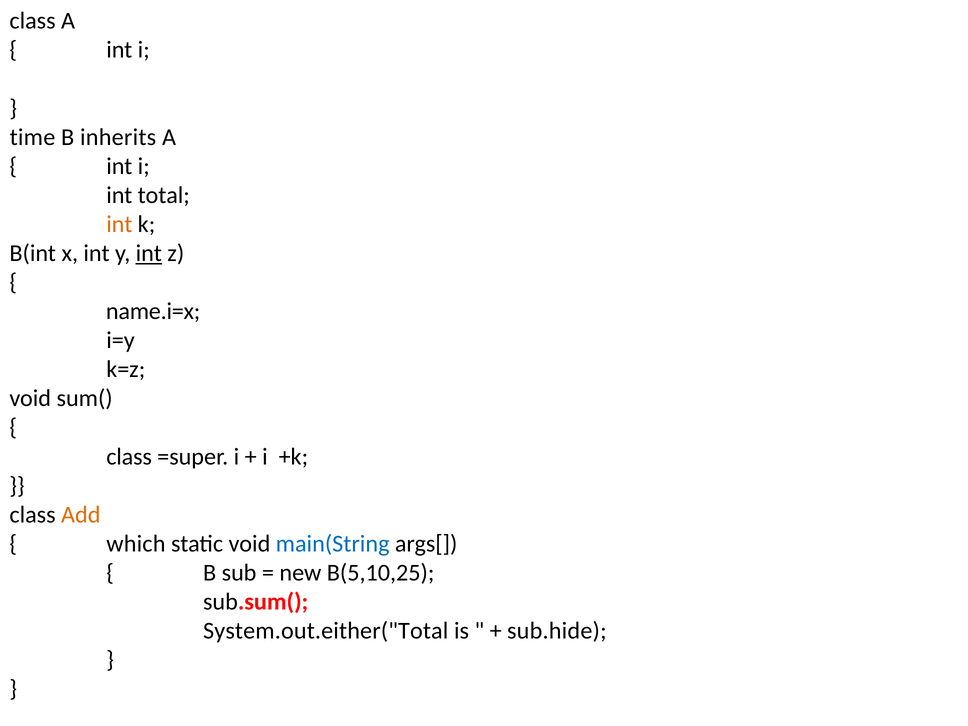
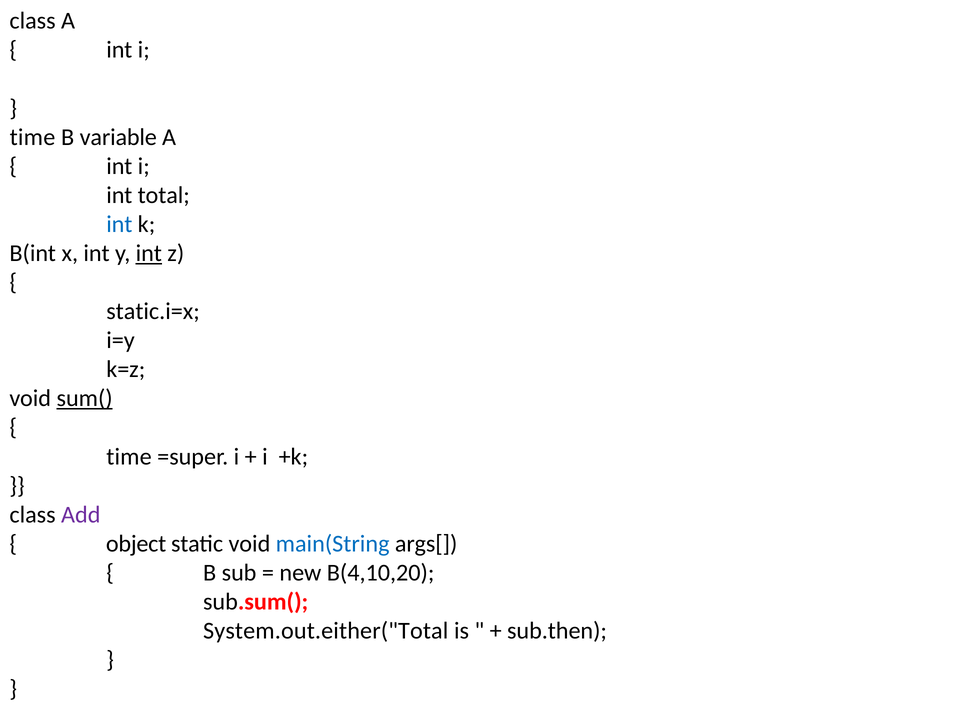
inherits: inherits -> variable
int at (119, 224) colour: orange -> blue
name.i=x: name.i=x -> static.i=x
sum( underline: none -> present
class at (129, 457): class -> time
Add colour: orange -> purple
which: which -> object
B(5,10,25: B(5,10,25 -> B(4,10,20
sub.hide: sub.hide -> sub.then
